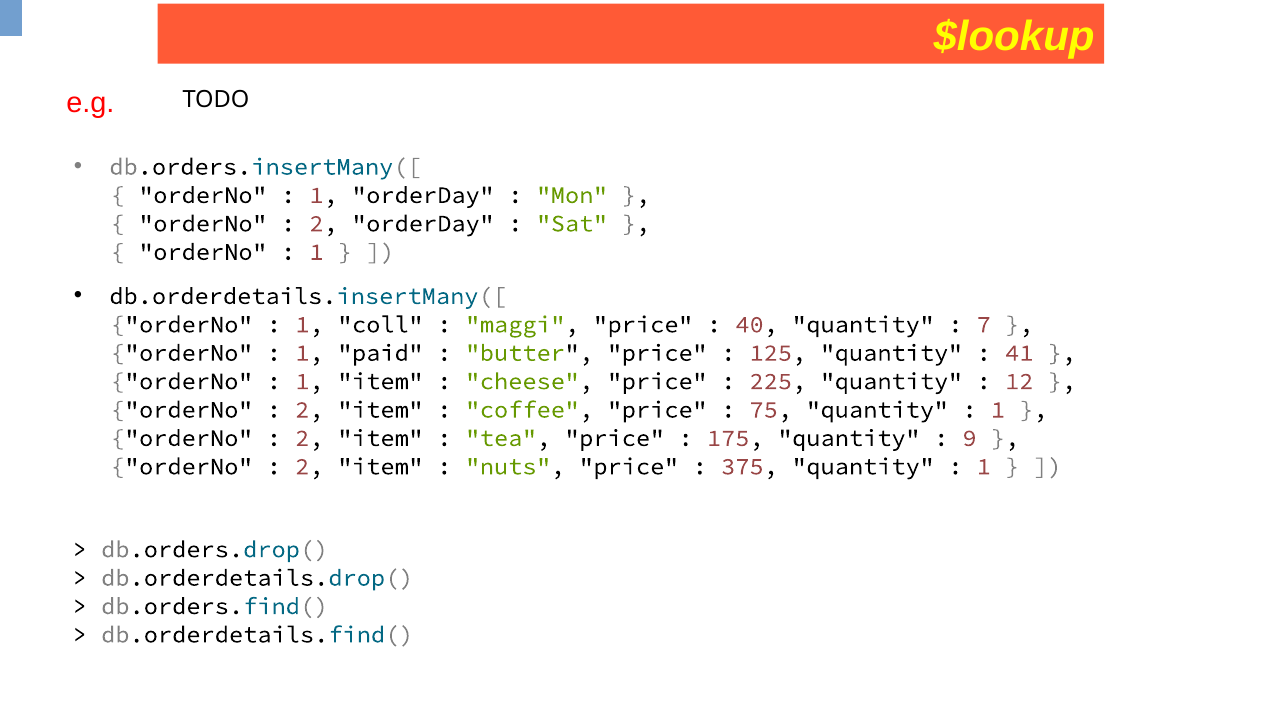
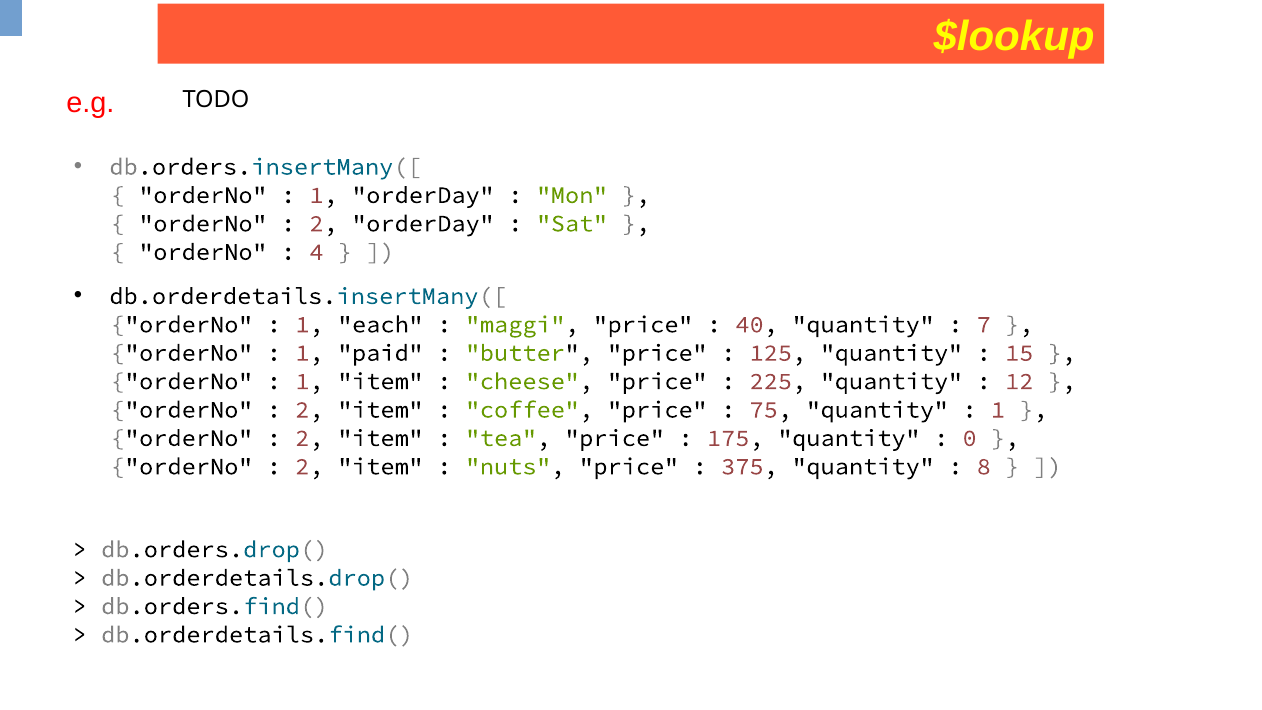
1 at (317, 252): 1 -> 4
coll: coll -> each
41: 41 -> 15
9: 9 -> 0
1 at (984, 466): 1 -> 8
